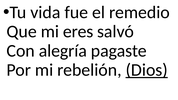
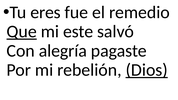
vida: vida -> eres
Que underline: none -> present
eres: eres -> este
